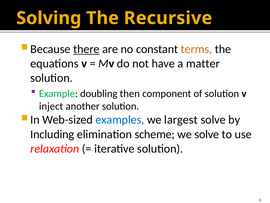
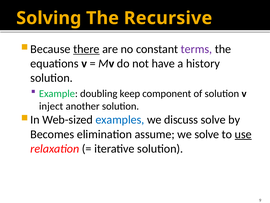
terms colour: orange -> purple
matter: matter -> history
then: then -> keep
largest: largest -> discuss
Including: Including -> Becomes
scheme: scheme -> assume
use underline: none -> present
